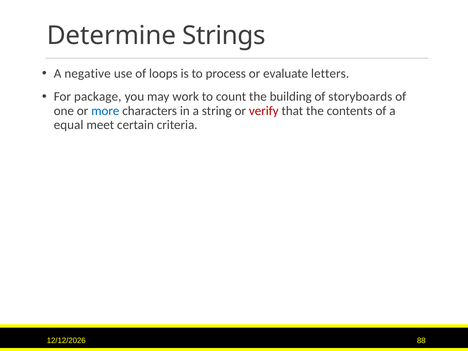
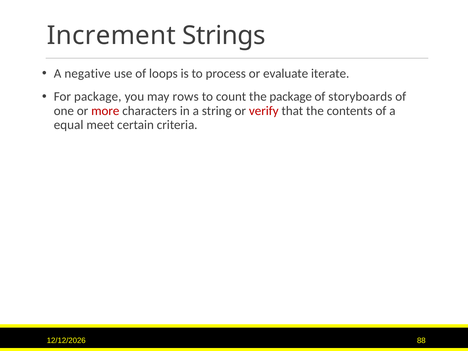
Determine: Determine -> Increment
letters: letters -> iterate
work: work -> rows
the building: building -> package
more colour: blue -> red
